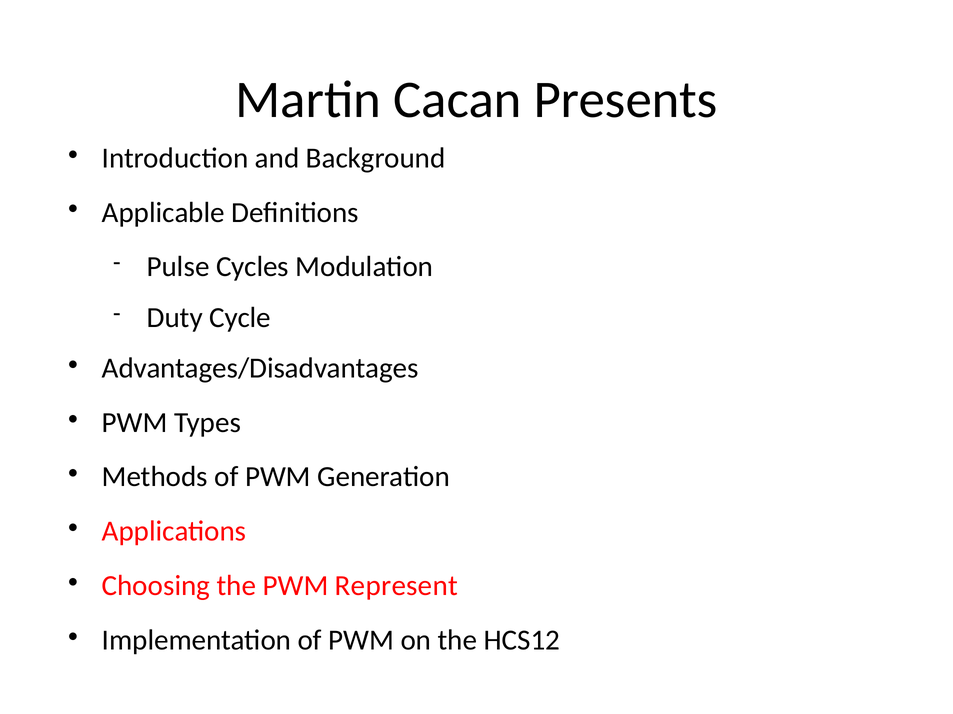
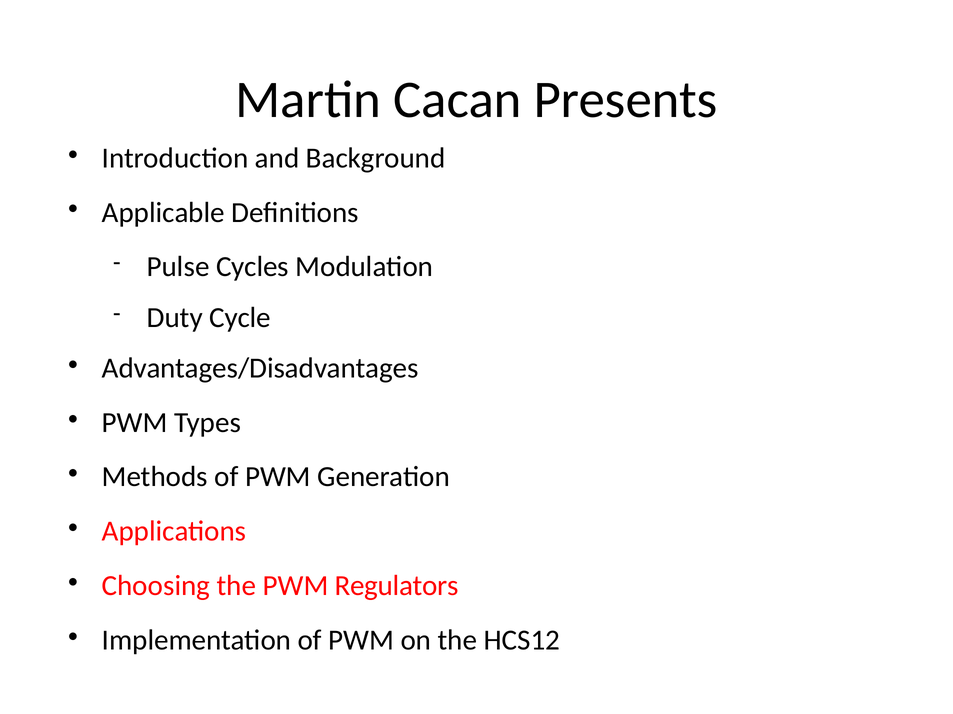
Represent: Represent -> Regulators
